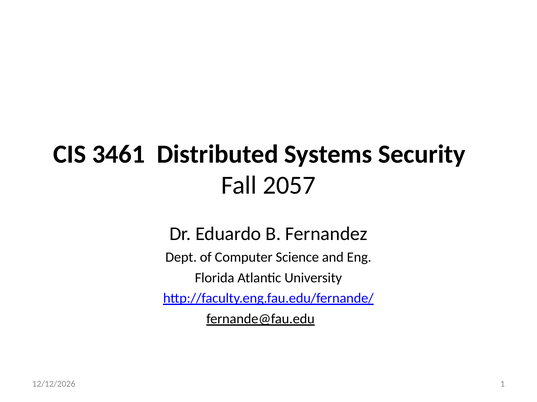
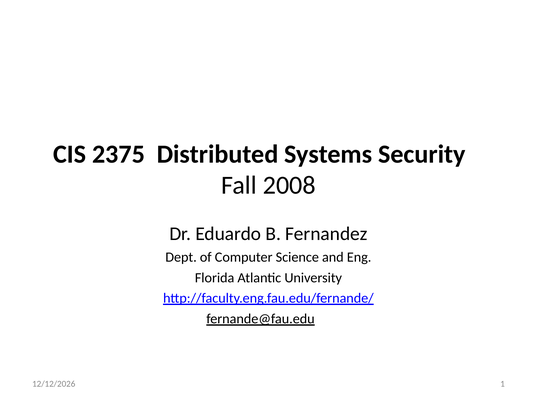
3461: 3461 -> 2375
2057: 2057 -> 2008
